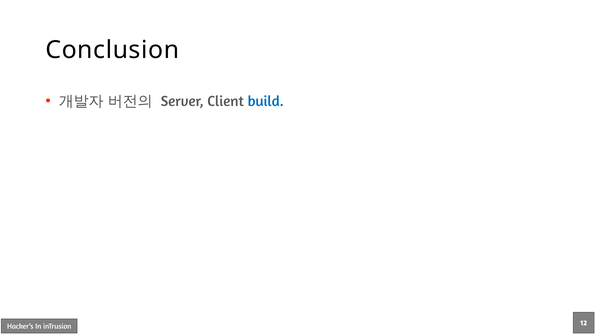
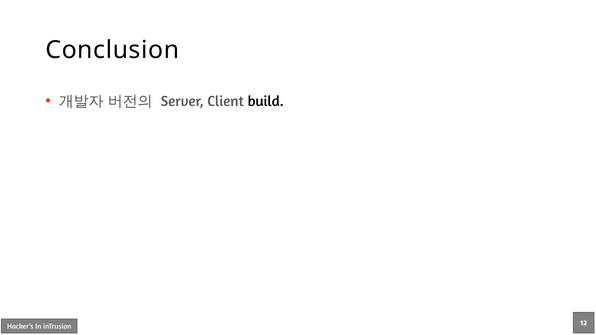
build colour: blue -> black
